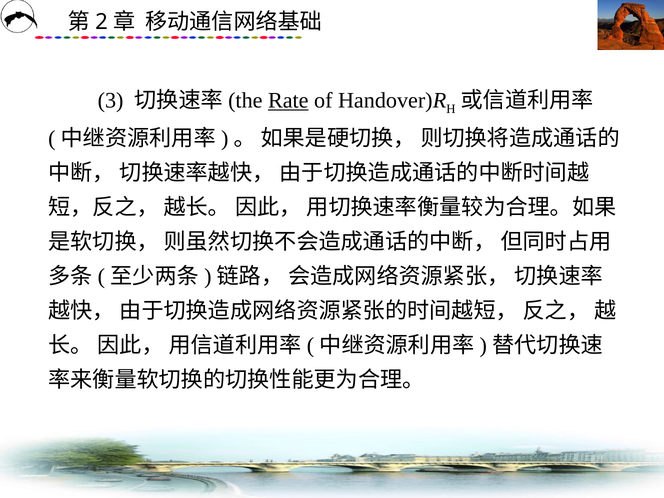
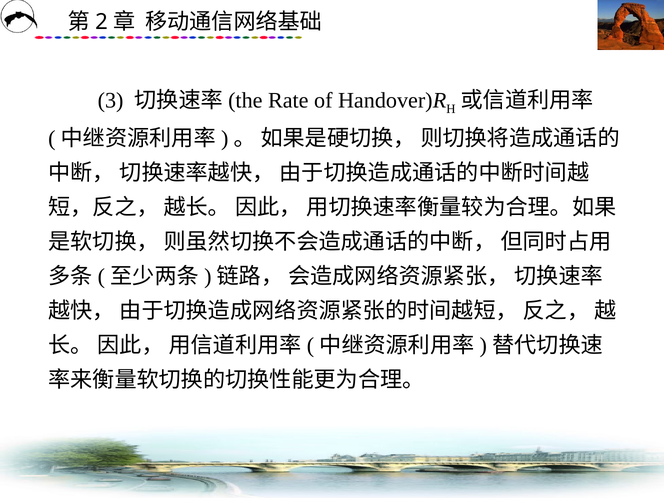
Rate underline: present -> none
